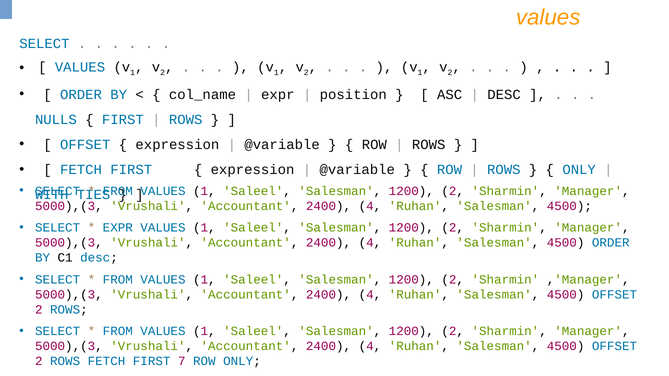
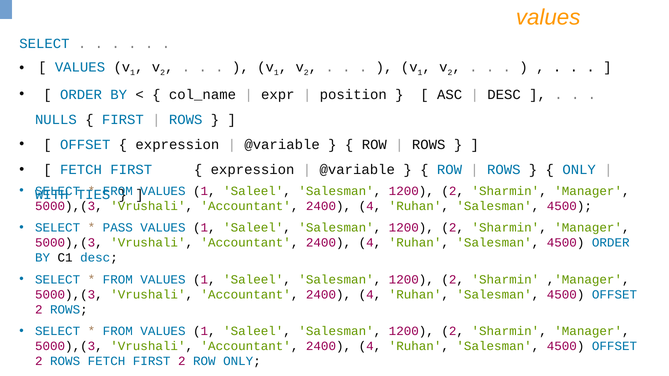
EXPR at (118, 228): EXPR -> PASS
FIRST 7: 7 -> 2
